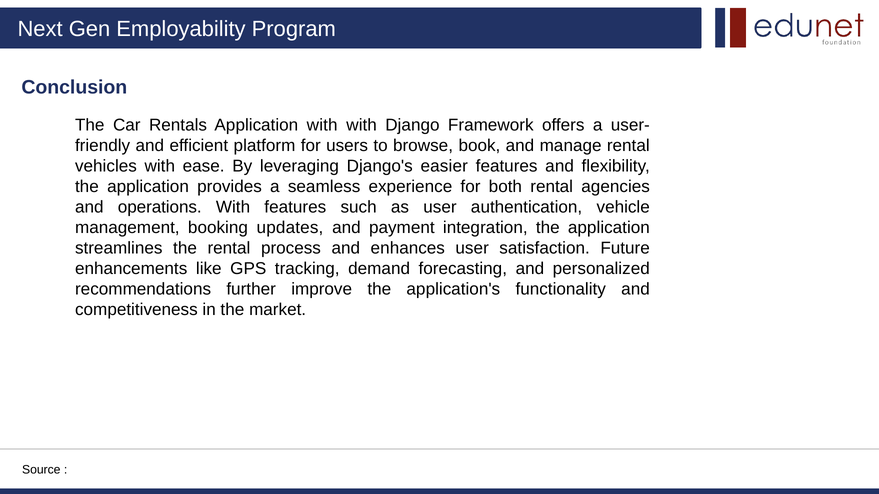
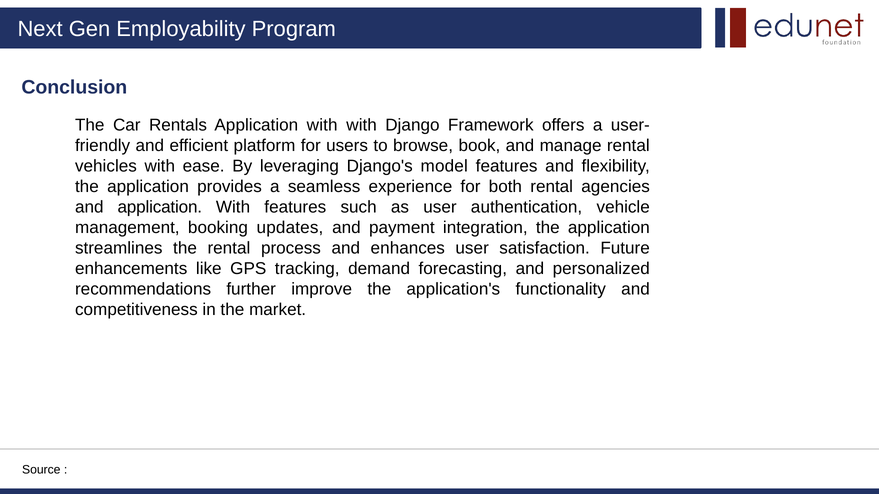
easier: easier -> model
and operations: operations -> application
